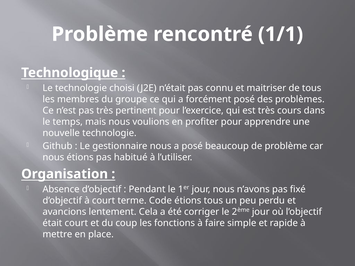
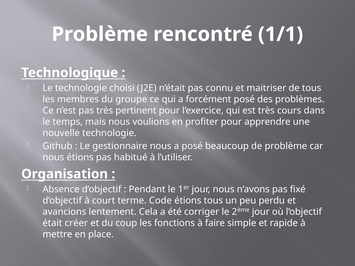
était court: court -> créer
